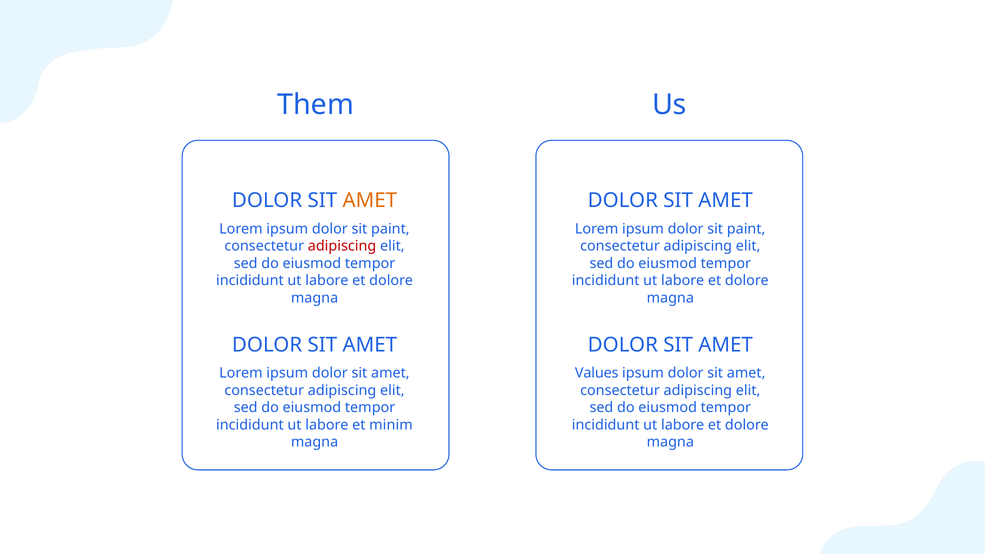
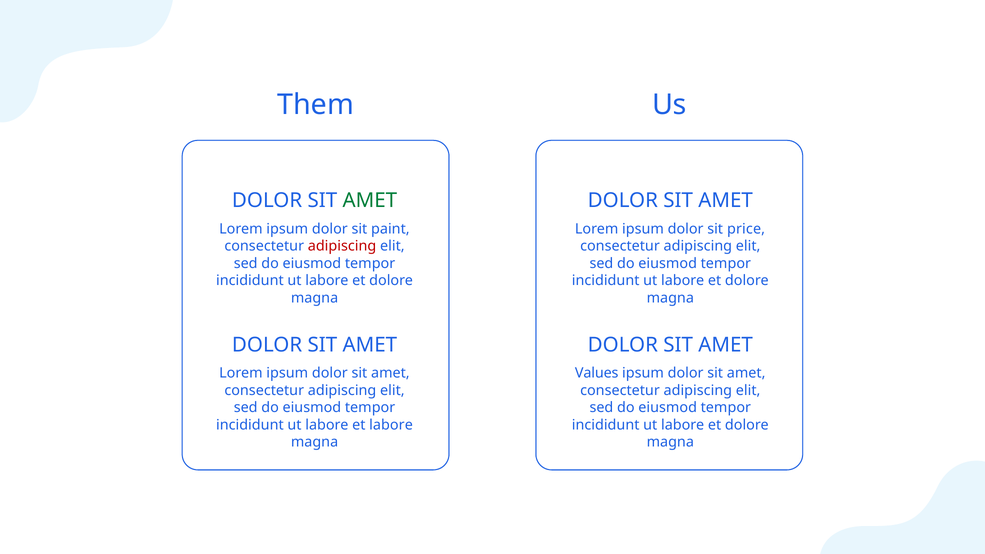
AMET at (370, 201) colour: orange -> green
paint at (746, 229): paint -> price
et minim: minim -> labore
